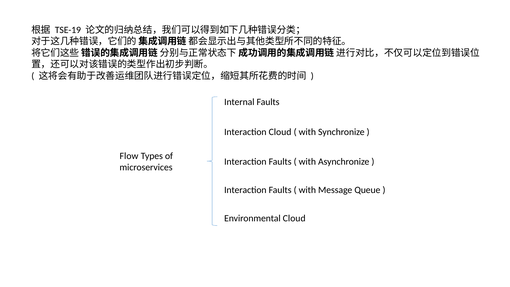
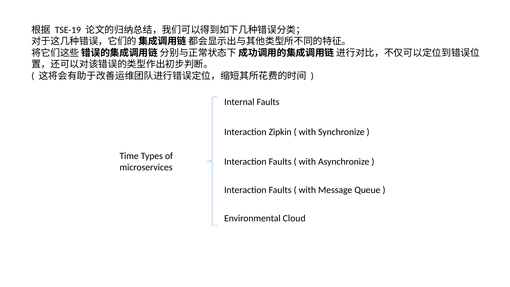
Interaction Cloud: Cloud -> Zipkin
Flow: Flow -> Time
